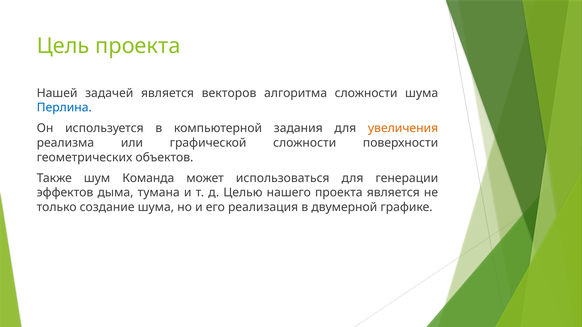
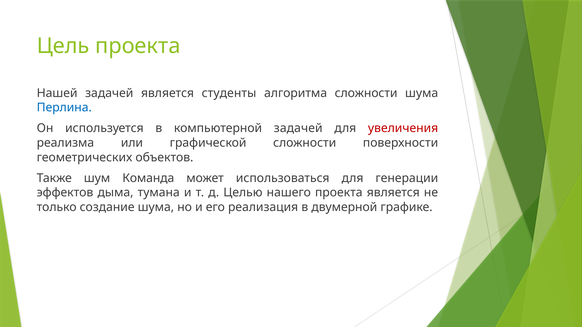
векторов: векторов -> студенты
компьютерной задания: задания -> задачей
увеличения colour: orange -> red
